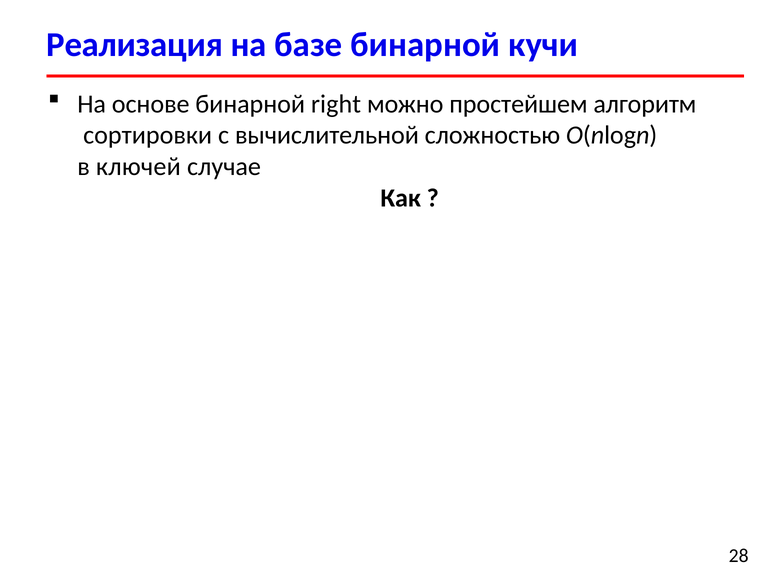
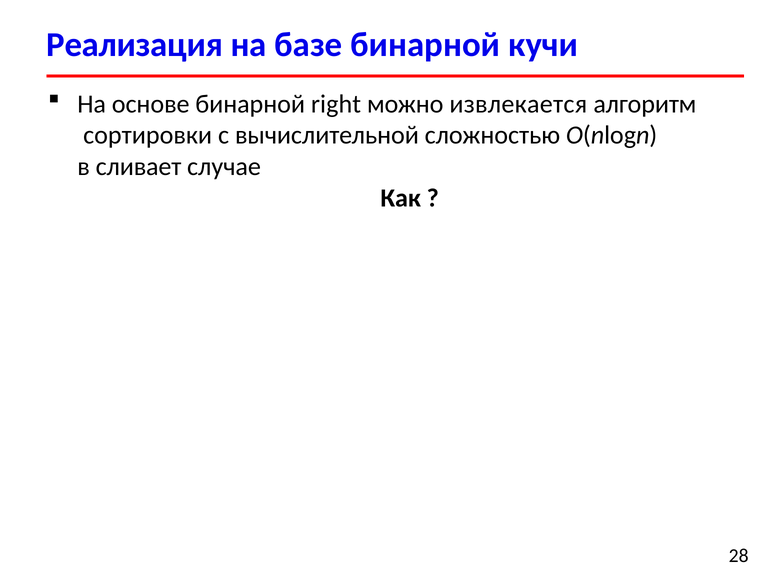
простейшем: простейшем -> извлекается
ключей: ключей -> сливает
